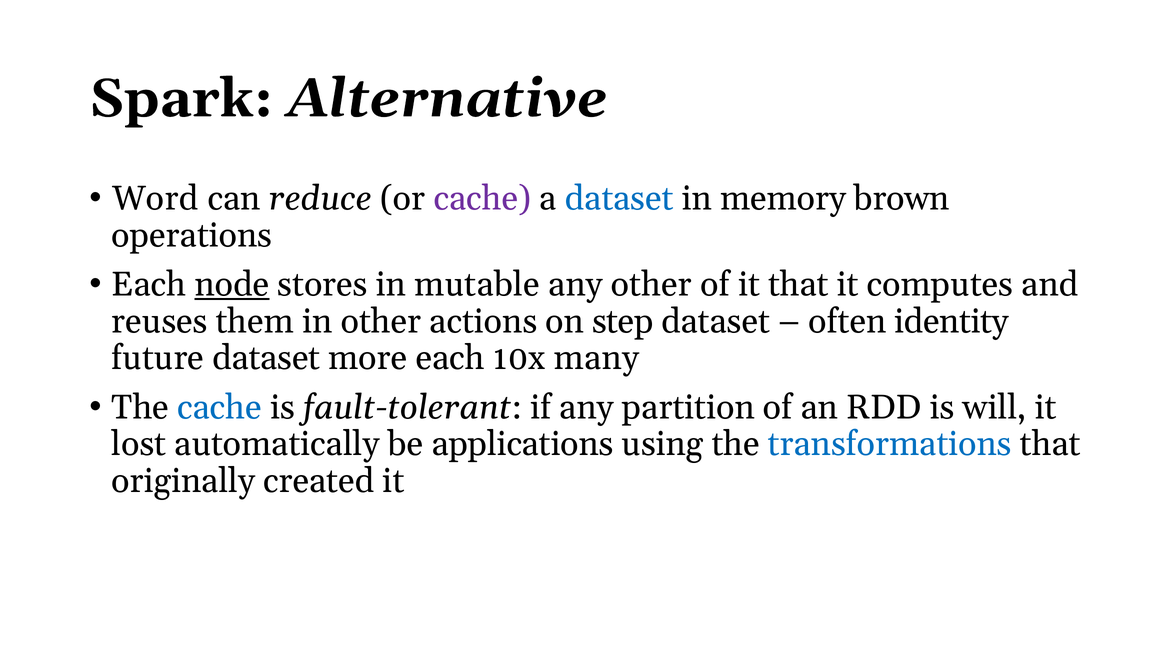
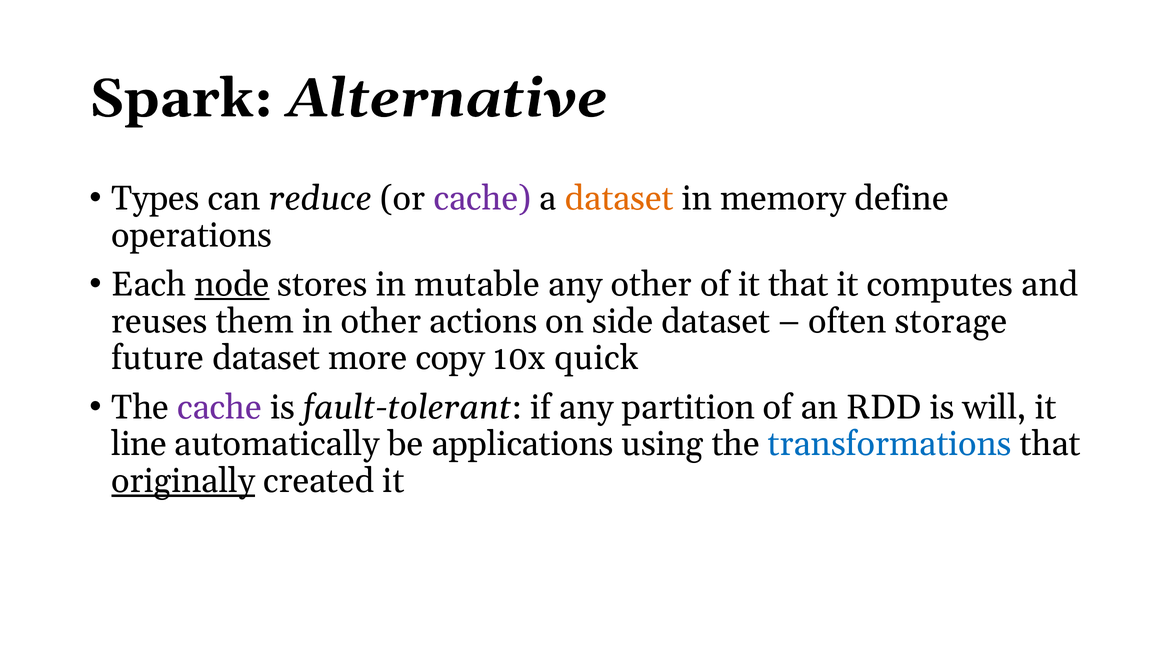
Word: Word -> Types
dataset at (619, 198) colour: blue -> orange
brown: brown -> define
step: step -> side
identity: identity -> storage
more each: each -> copy
many: many -> quick
cache at (219, 407) colour: blue -> purple
lost: lost -> line
originally underline: none -> present
